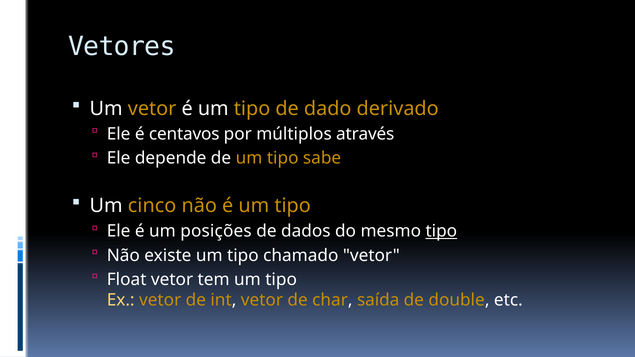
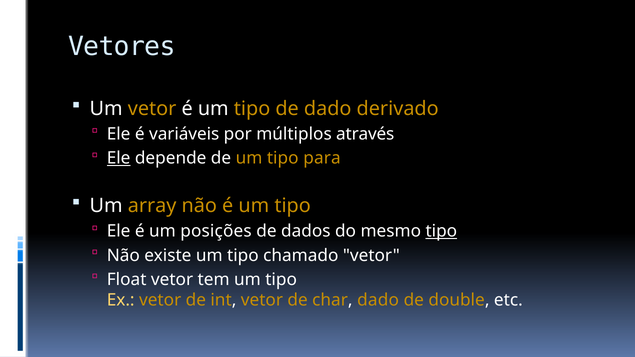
centavos: centavos -> variáveis
Ele at (119, 158) underline: none -> present
sabe: sabe -> para
cinco: cinco -> array
char saída: saída -> dado
